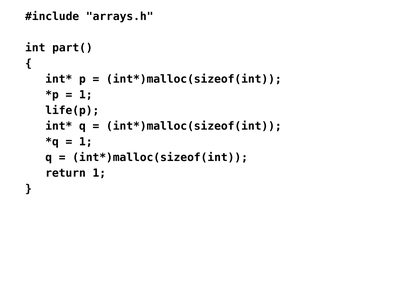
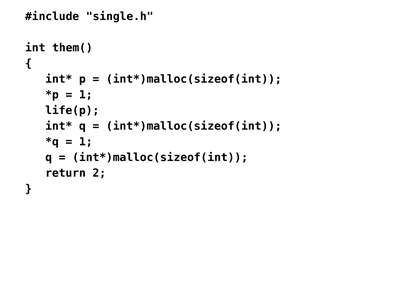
arrays.h: arrays.h -> single.h
part(: part( -> them(
return 1: 1 -> 2
